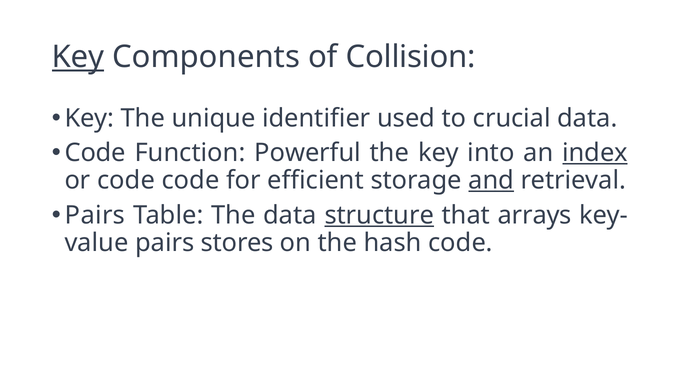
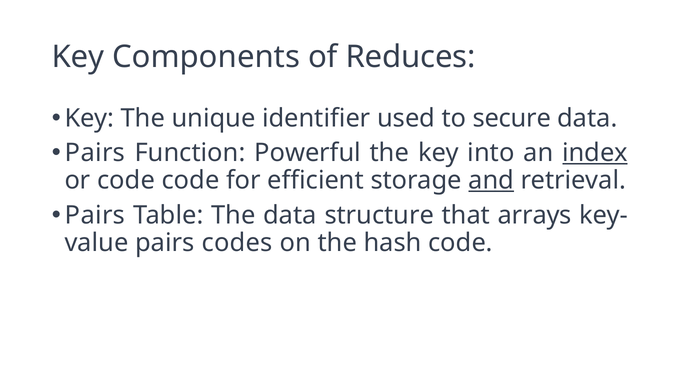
Key at (78, 57) underline: present -> none
Collision: Collision -> Reduces
crucial: crucial -> secure
Code at (95, 153): Code -> Pairs
structure underline: present -> none
stores: stores -> codes
